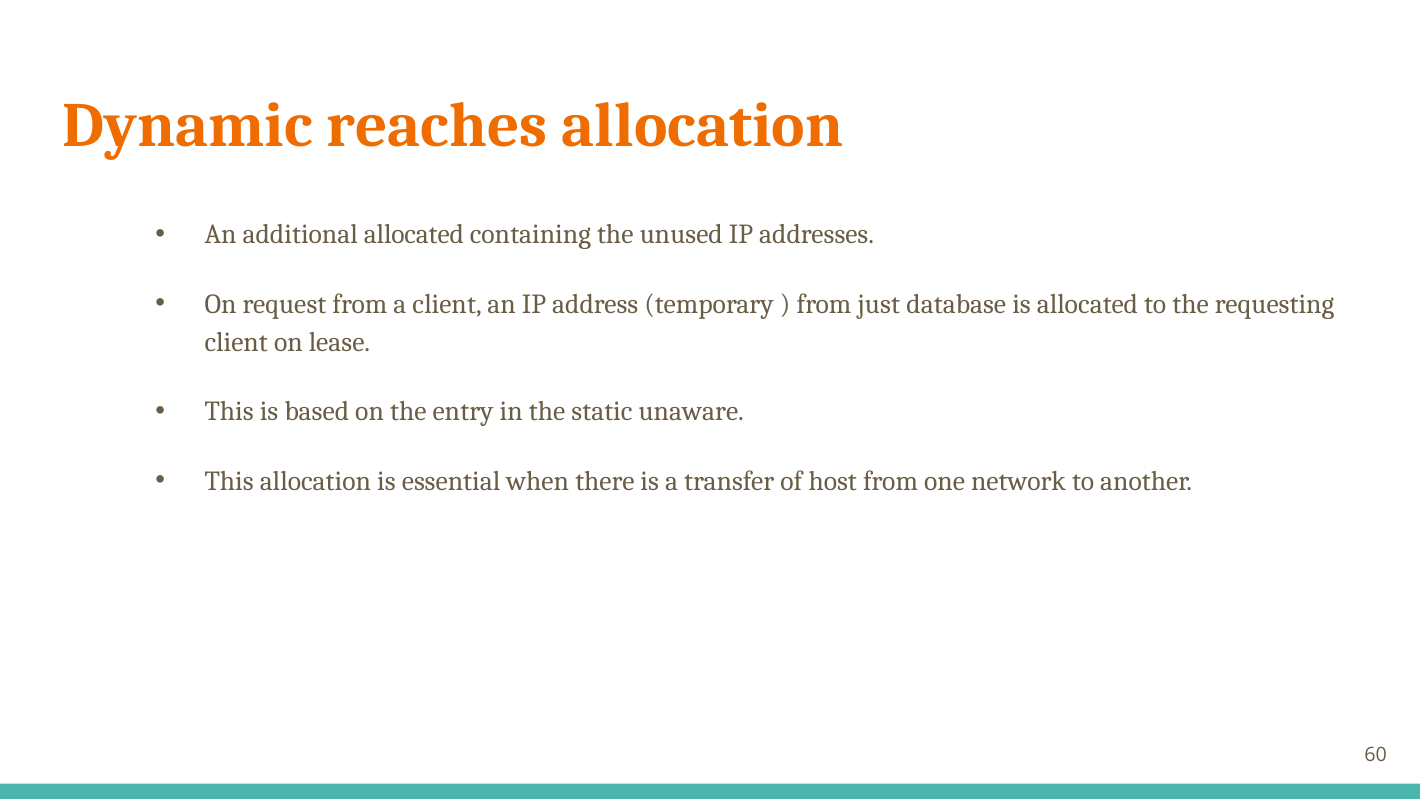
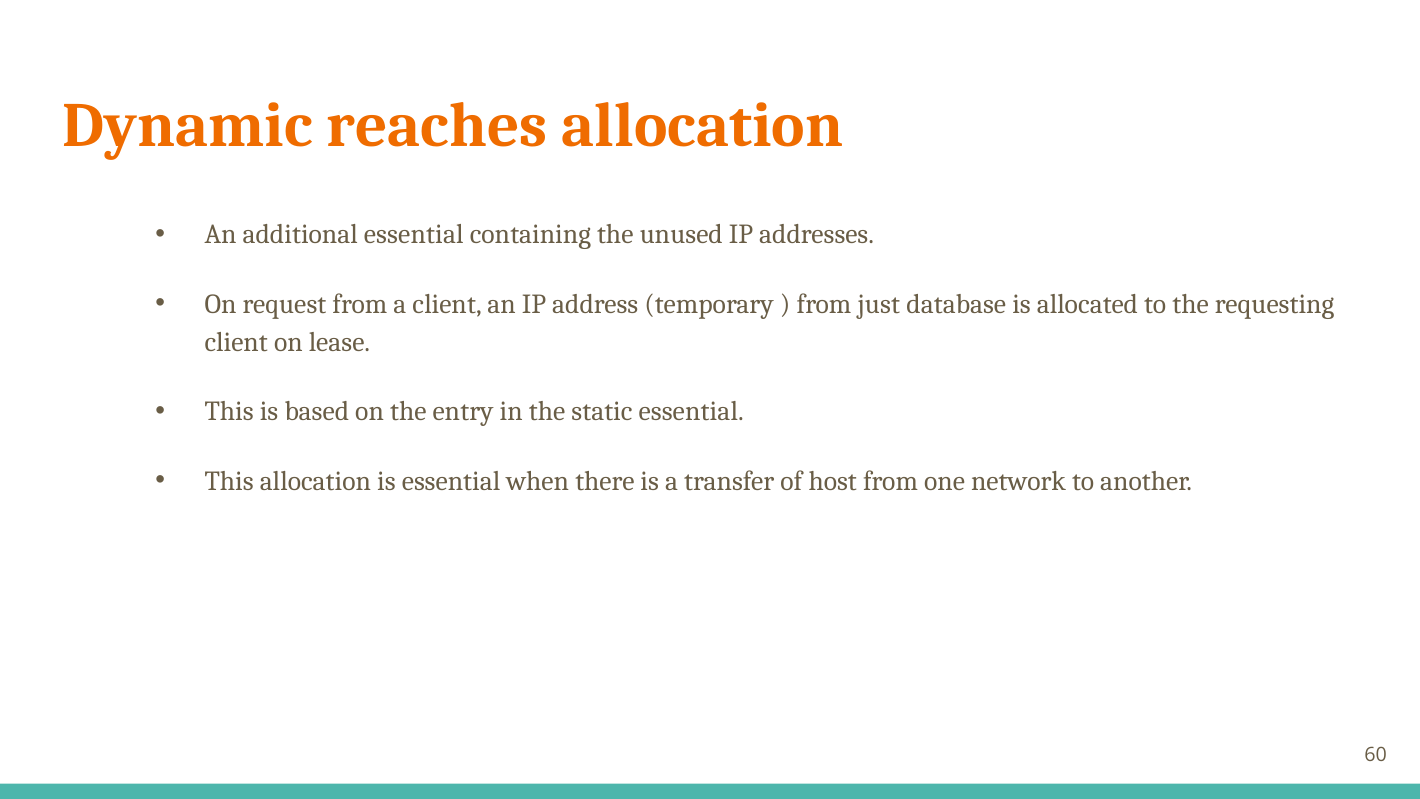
additional allocated: allocated -> essential
static unaware: unaware -> essential
